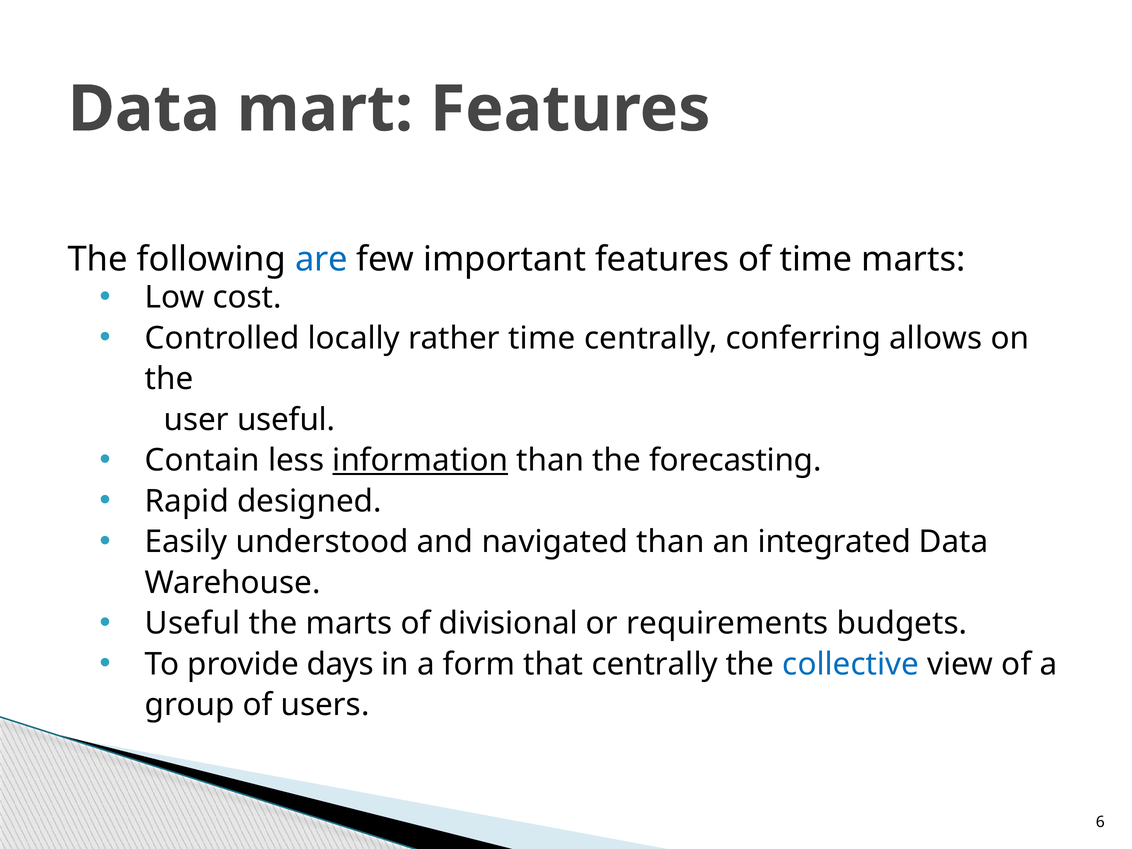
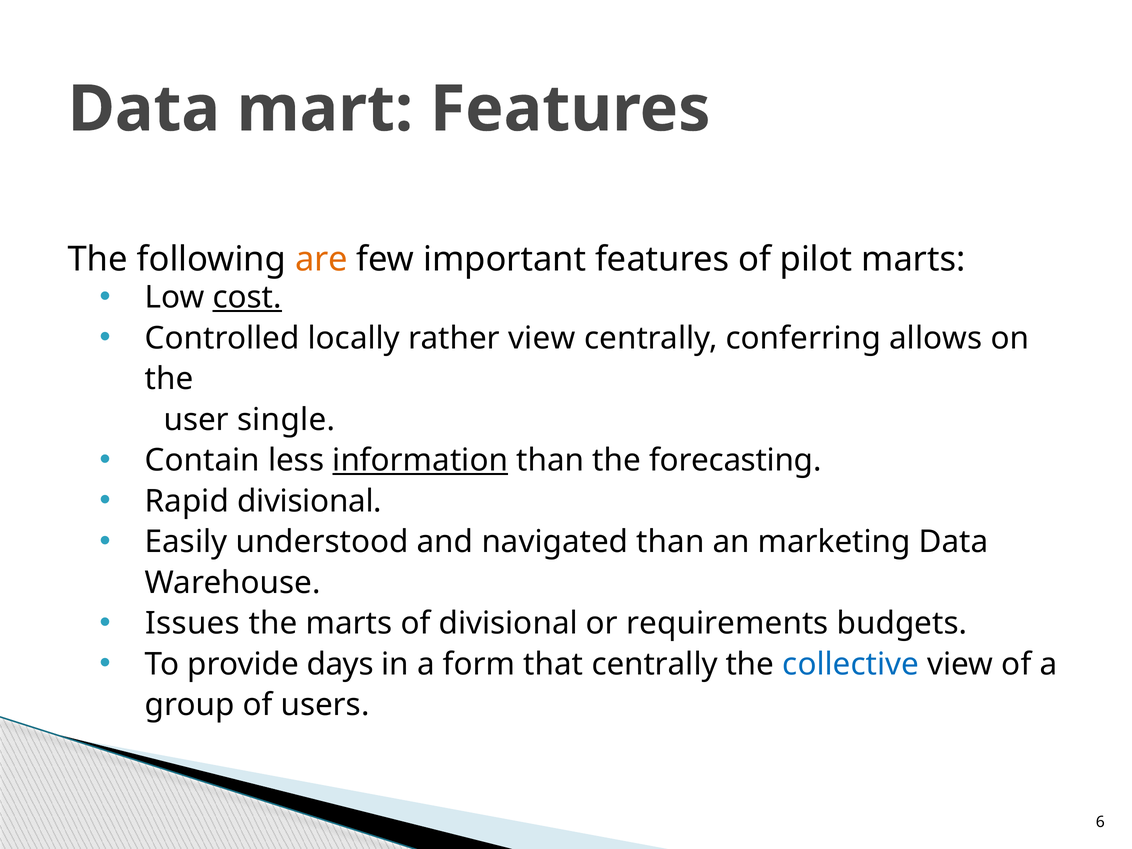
are colour: blue -> orange
of time: time -> pilot
cost underline: none -> present
rather time: time -> view
user useful: useful -> single
Rapid designed: designed -> divisional
integrated: integrated -> marketing
Useful at (193, 623): Useful -> Issues
